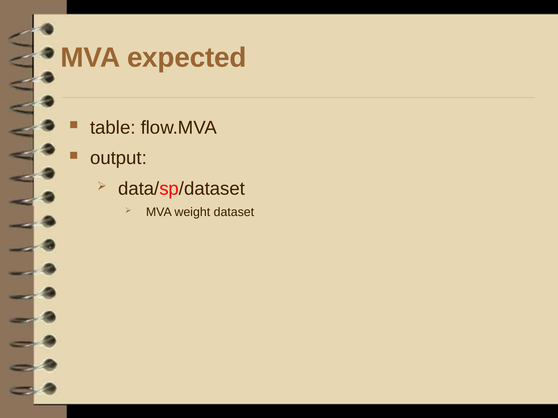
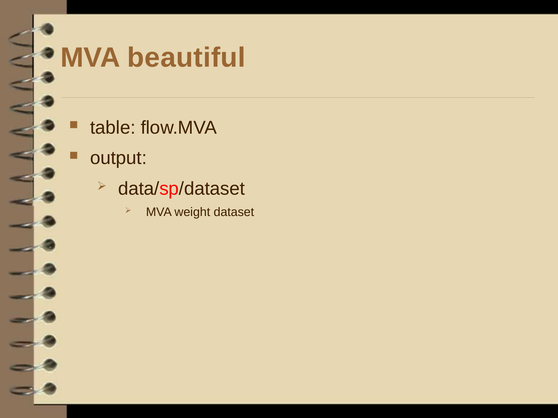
expected: expected -> beautiful
